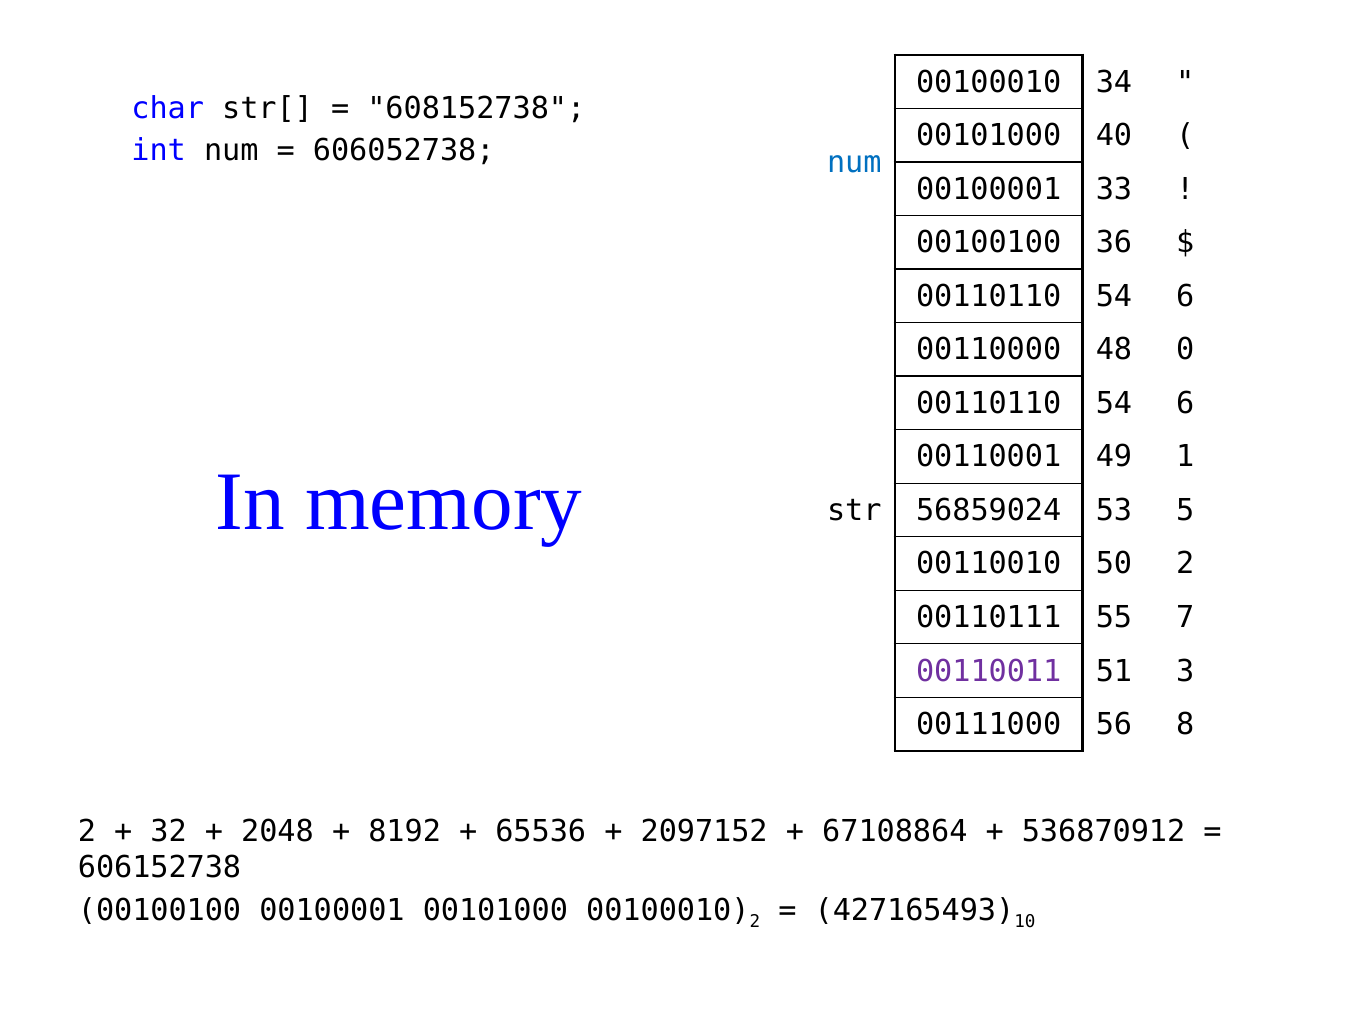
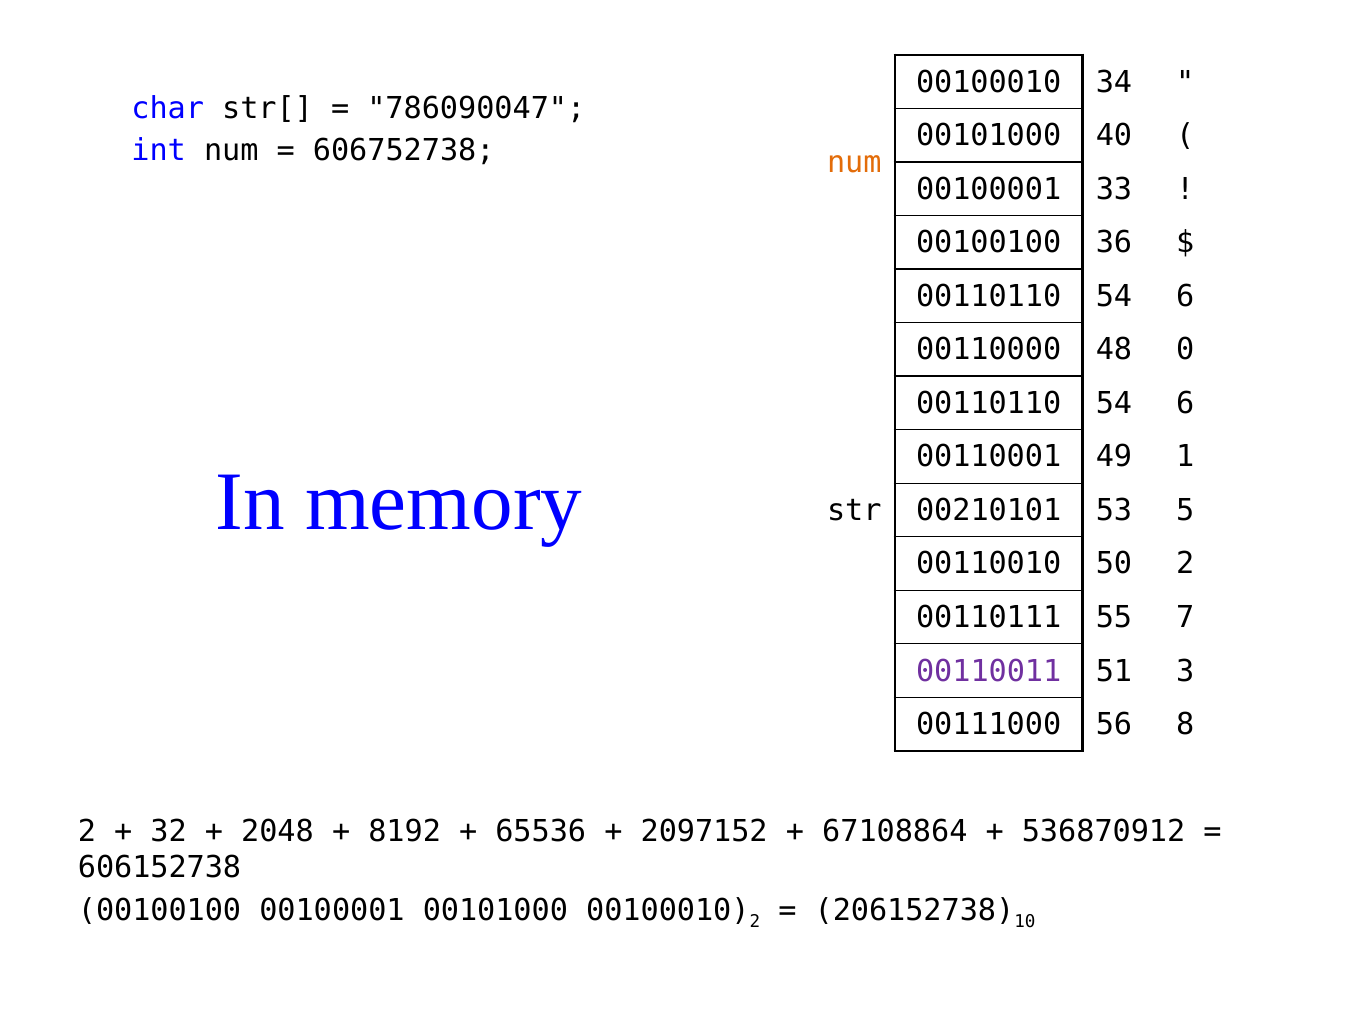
608152738: 608152738 -> 786090047
606052738: 606052738 -> 606752738
num at (854, 163) colour: blue -> orange
56859024: 56859024 -> 00210101
427165493: 427165493 -> 206152738
